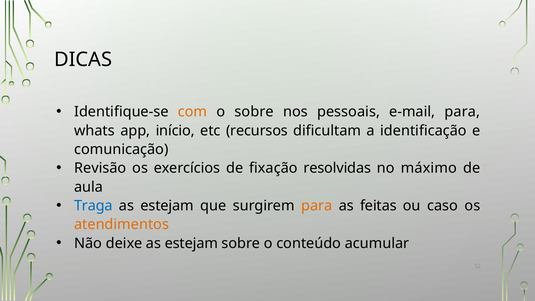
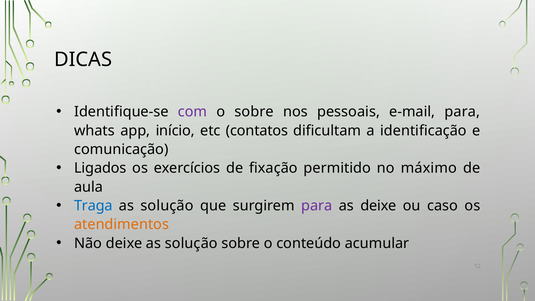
com colour: orange -> purple
recursos: recursos -> contatos
Revisão: Revisão -> Ligados
resolvidas: resolvidas -> permitido
estejam at (167, 206): estejam -> solução
para at (317, 206) colour: orange -> purple
as feitas: feitas -> deixe
deixe as estejam: estejam -> solução
